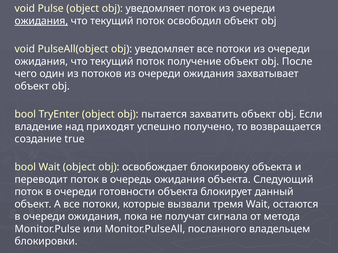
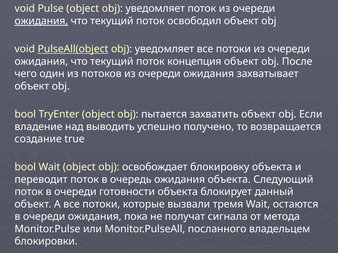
PulseAll(object underline: none -> present
получение: получение -> концепция
приходят: приходят -> выводить
